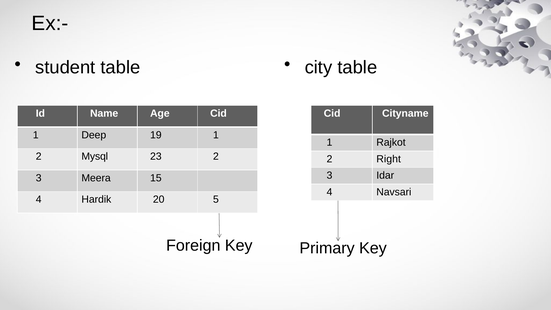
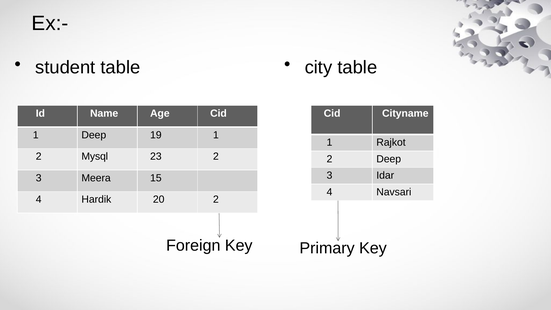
2 Right: Right -> Deep
20 5: 5 -> 2
